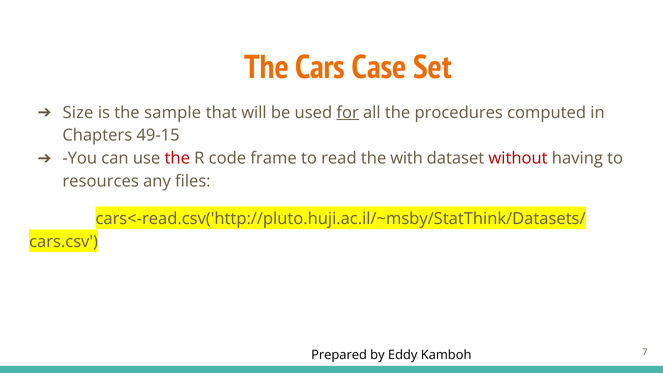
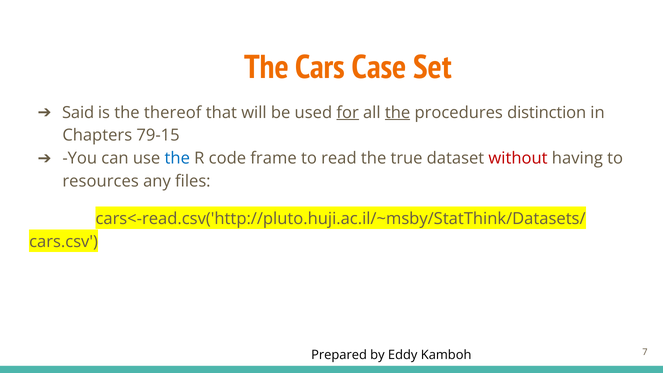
Size: Size -> Said
sample: sample -> thereof
the at (398, 113) underline: none -> present
computed: computed -> distinction
49-15: 49-15 -> 79-15
the at (177, 158) colour: red -> blue
with: with -> true
